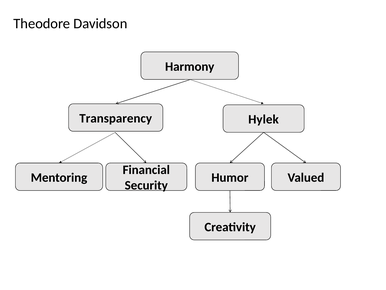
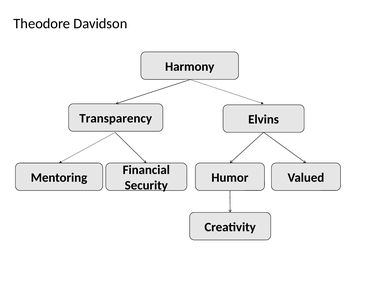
Hylek: Hylek -> Elvins
